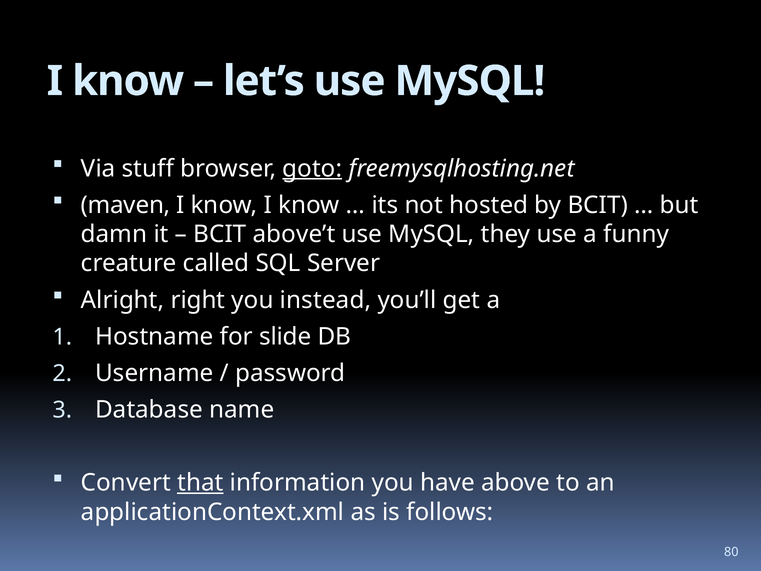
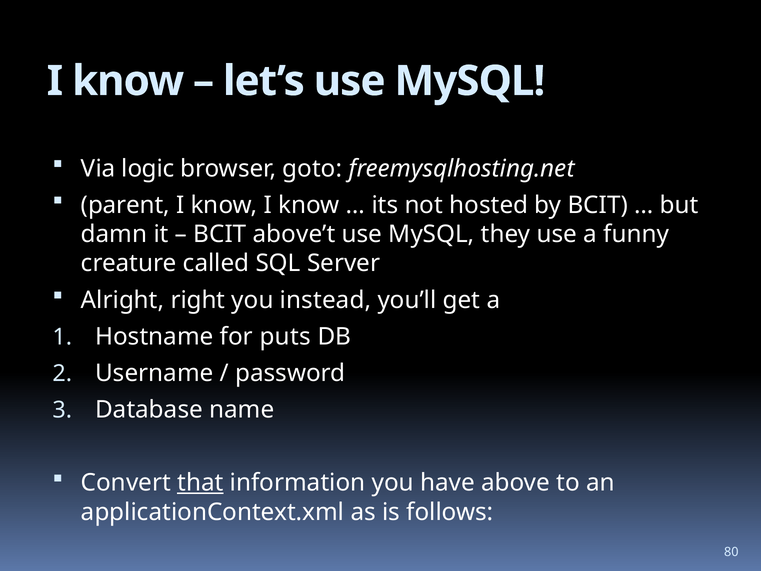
stuff: stuff -> logic
goto underline: present -> none
maven: maven -> parent
slide: slide -> puts
